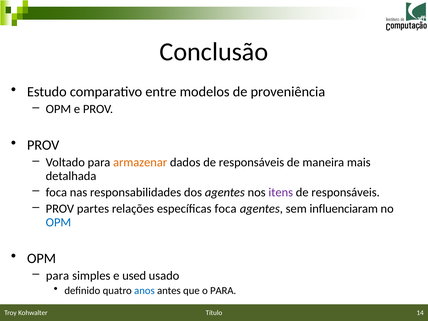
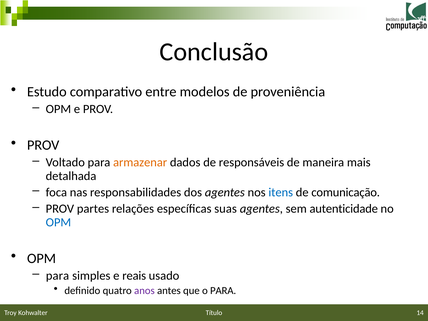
itens colour: purple -> blue
responsáveis at (346, 192): responsáveis -> comunicação
específicas foca: foca -> suas
influenciaram: influenciaram -> autenticidade
used: used -> reais
anos colour: blue -> purple
